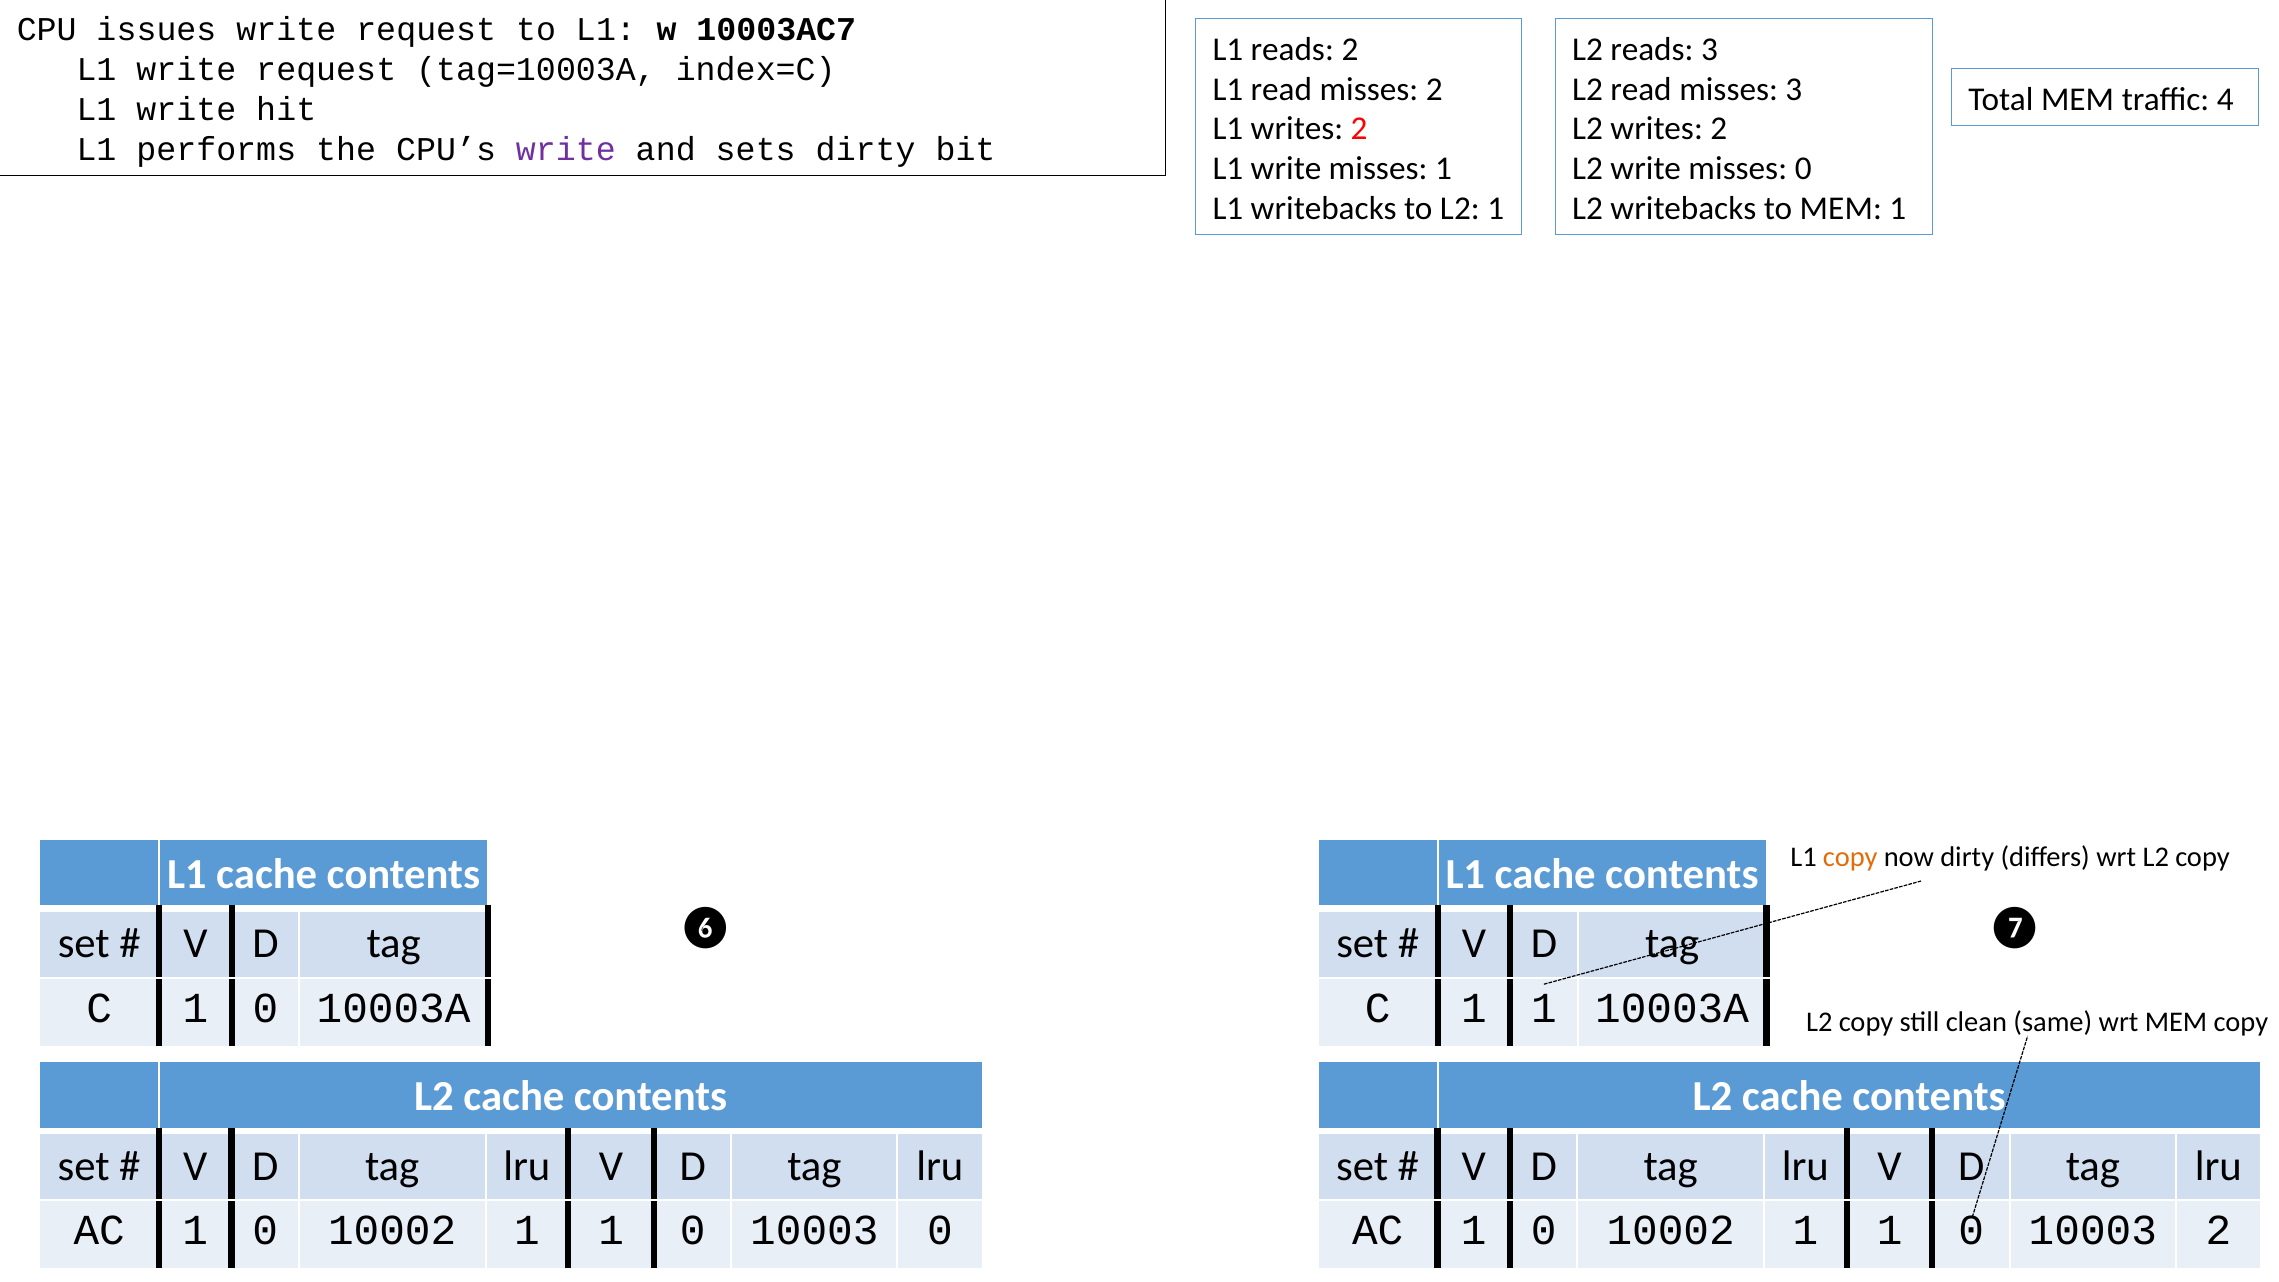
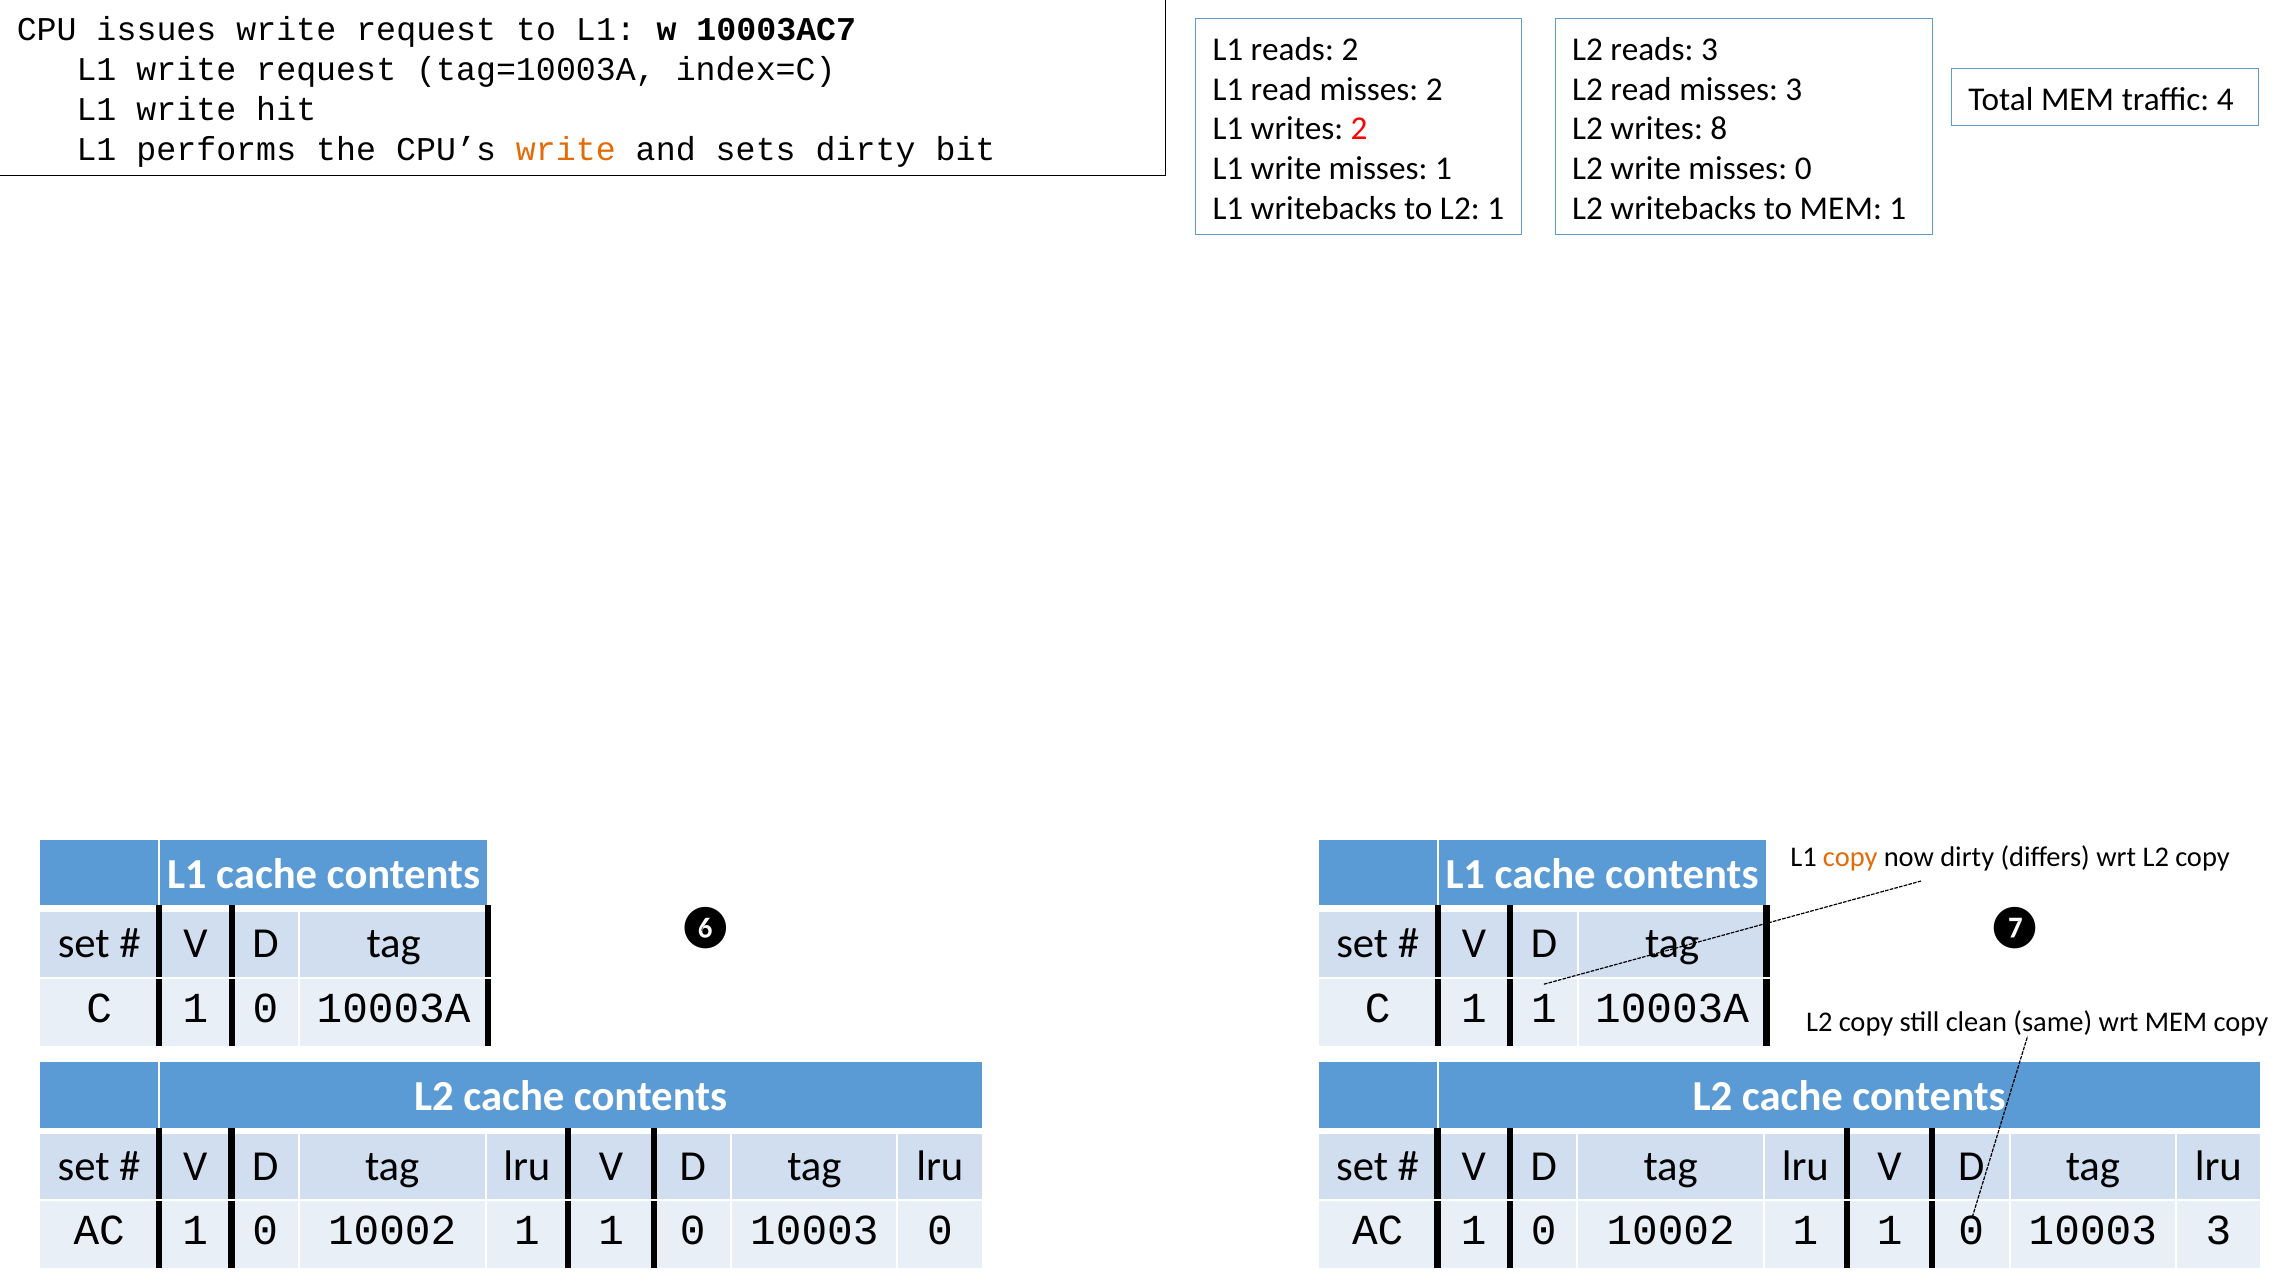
L2 writes 2: 2 -> 8
write at (566, 150) colour: purple -> orange
10003 2: 2 -> 3
